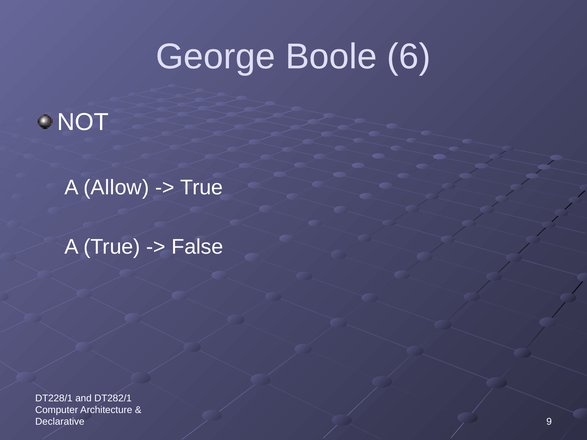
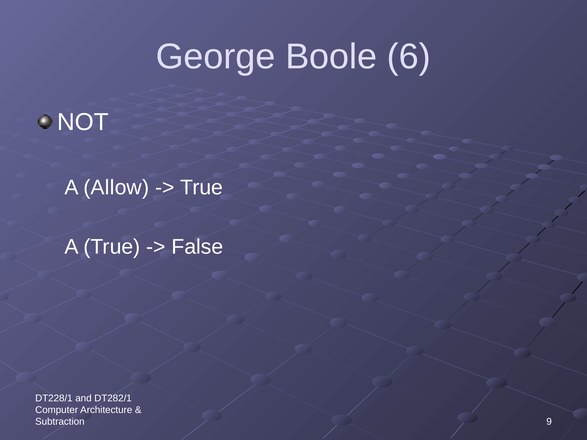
Declarative: Declarative -> Subtraction
